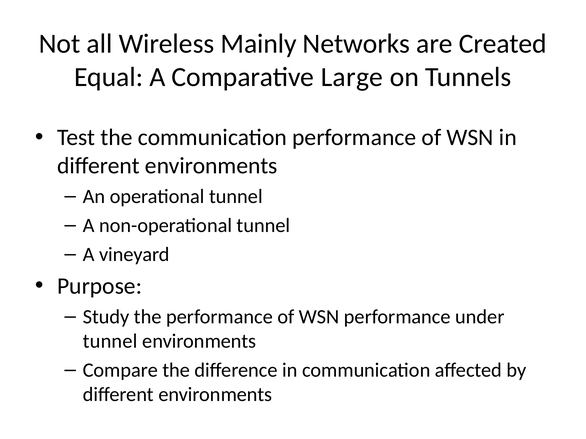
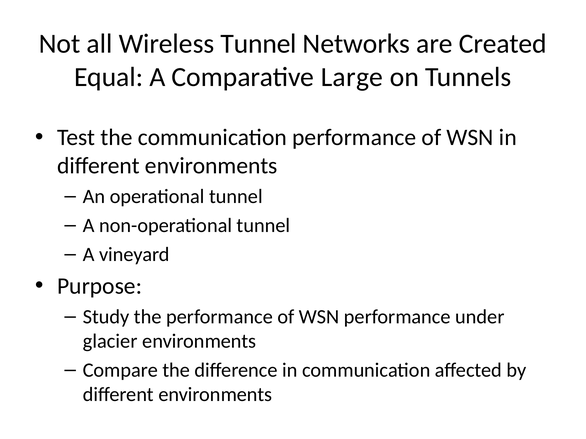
Wireless Mainly: Mainly -> Tunnel
tunnel at (110, 342): tunnel -> glacier
